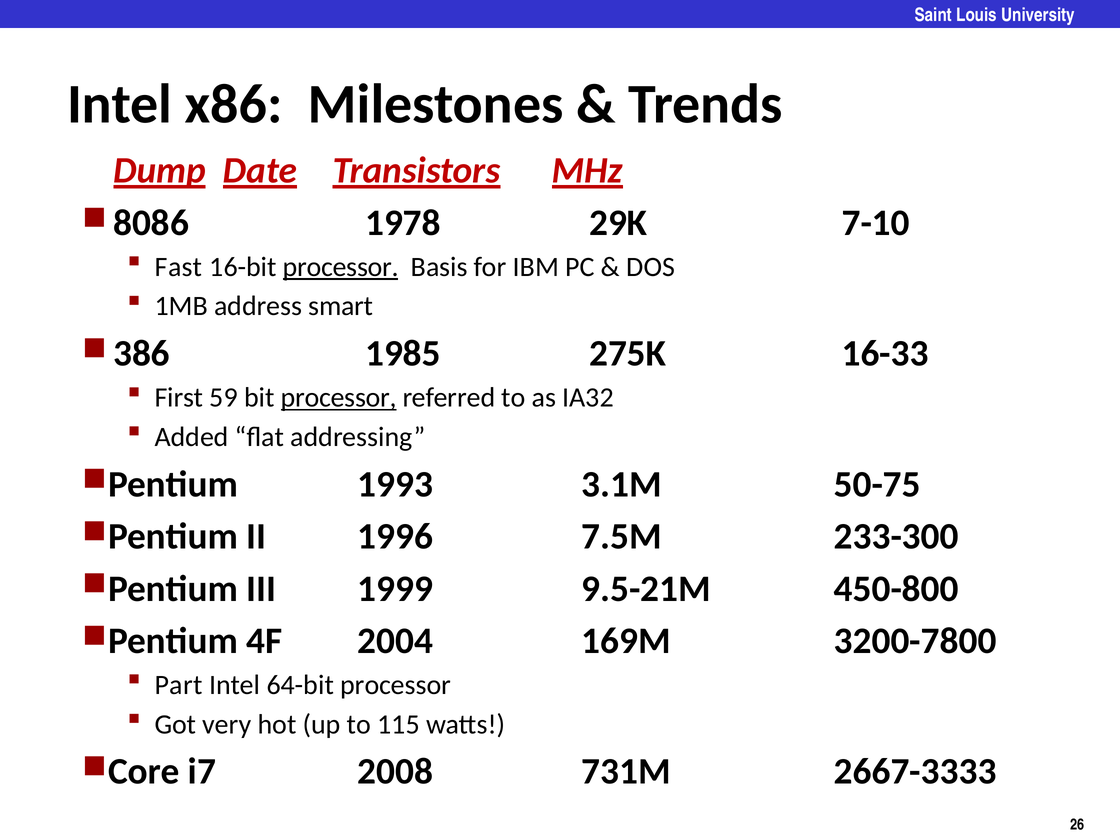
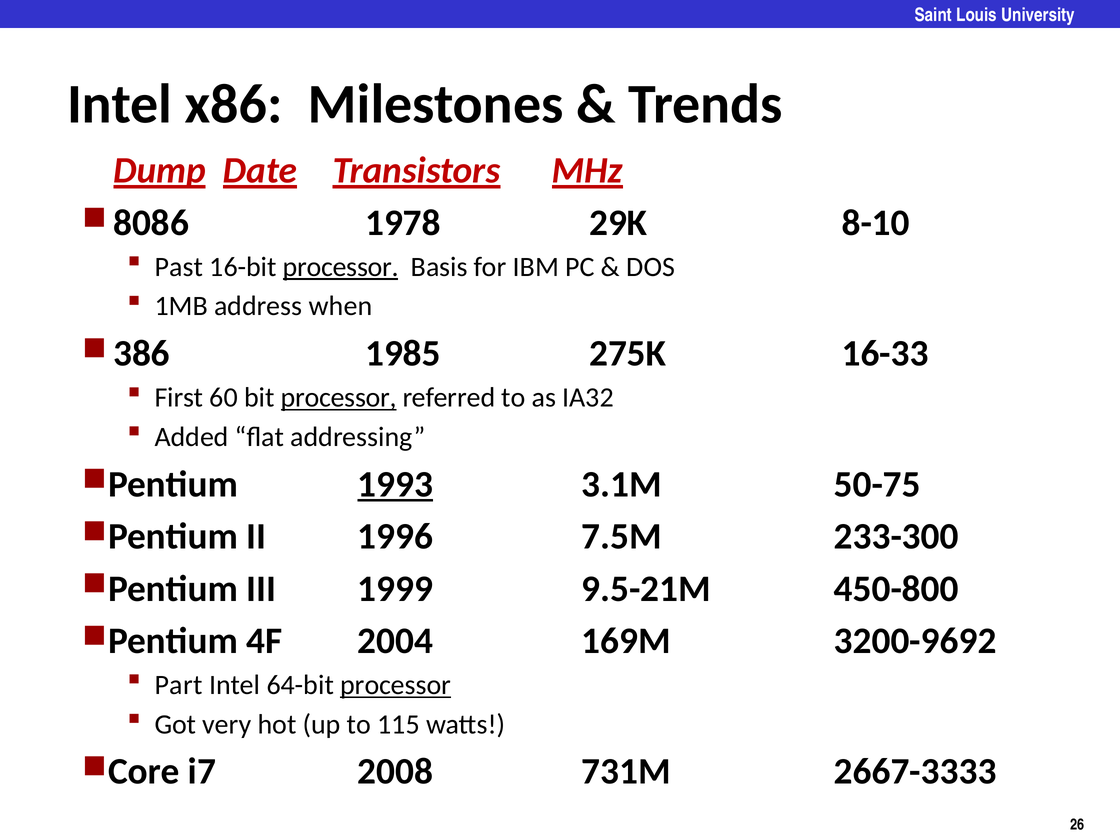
7-10: 7-10 -> 8-10
Fast: Fast -> Past
smart: smart -> when
59: 59 -> 60
1993 underline: none -> present
3200-7800: 3200-7800 -> 3200-9692
processor at (396, 685) underline: none -> present
